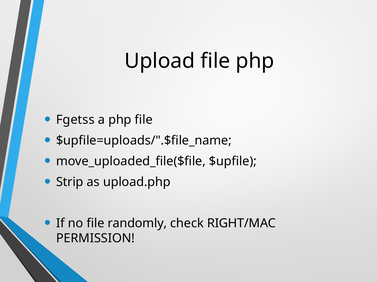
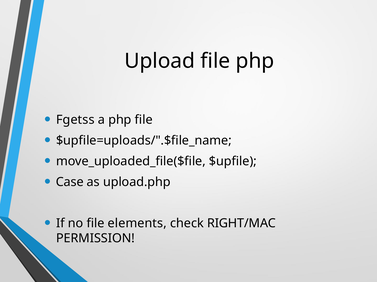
Strip: Strip -> Case
randomly: randomly -> elements
